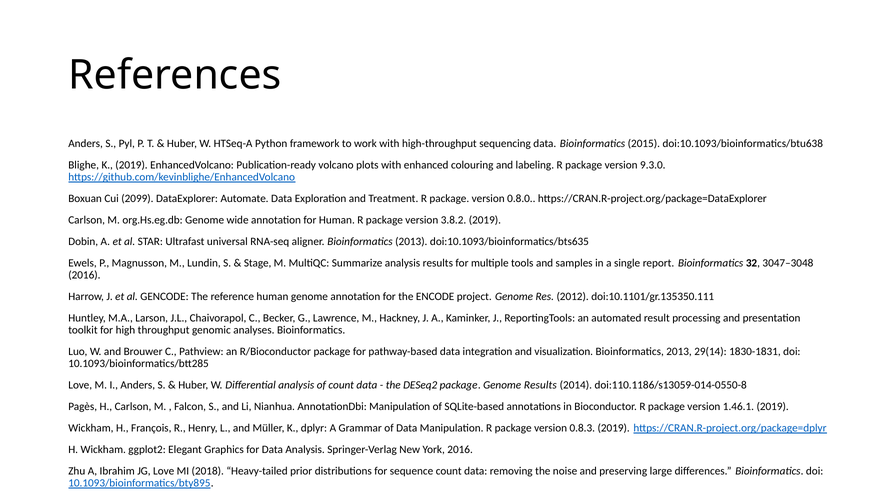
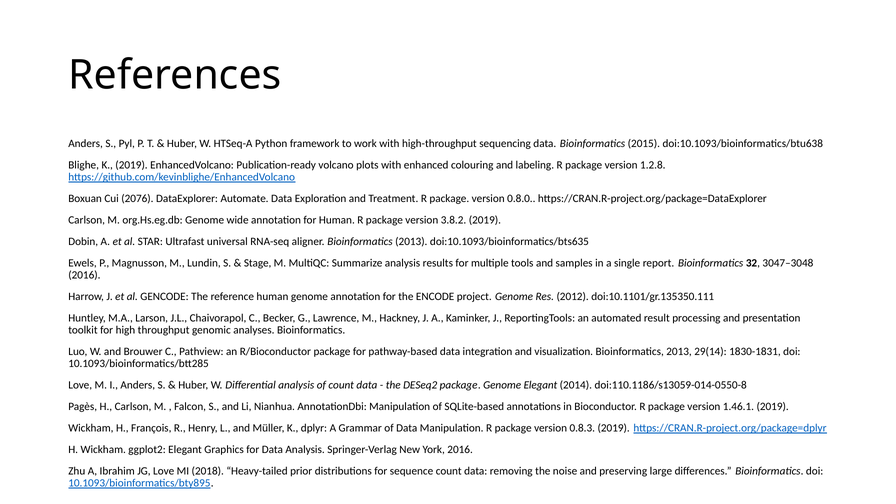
9.3.0: 9.3.0 -> 1.2.8
2099: 2099 -> 2076
Genome Results: Results -> Elegant
